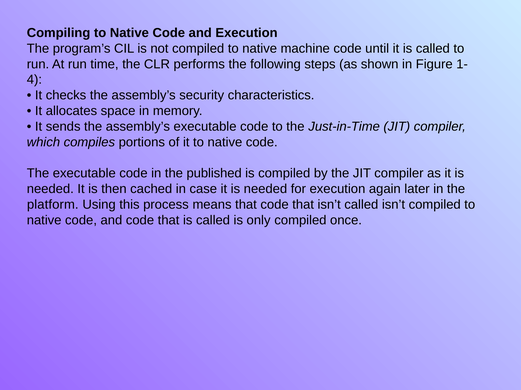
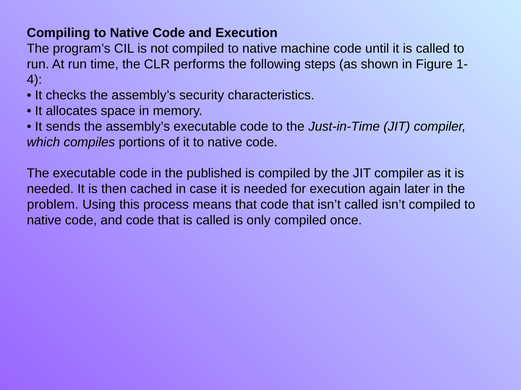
platform: platform -> problem
